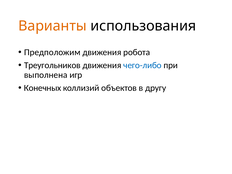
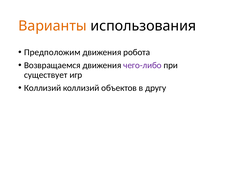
Треугольников: Треугольников -> Возвращаемся
чего-либо colour: blue -> purple
выполнена: выполнена -> существует
Конечных at (43, 88): Конечных -> Коллизий
